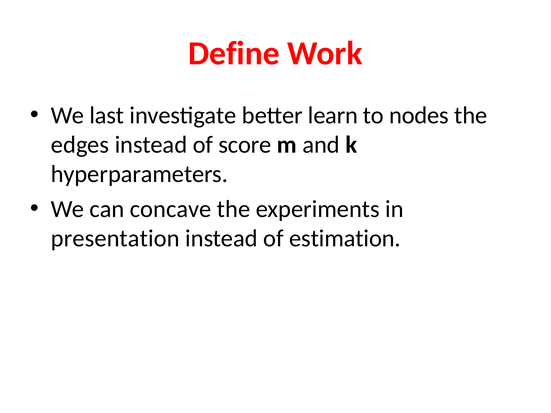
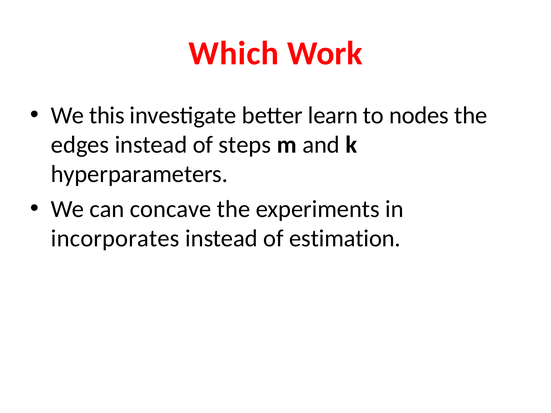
Define: Define -> Which
last: last -> this
score: score -> steps
presentation: presentation -> incorporates
